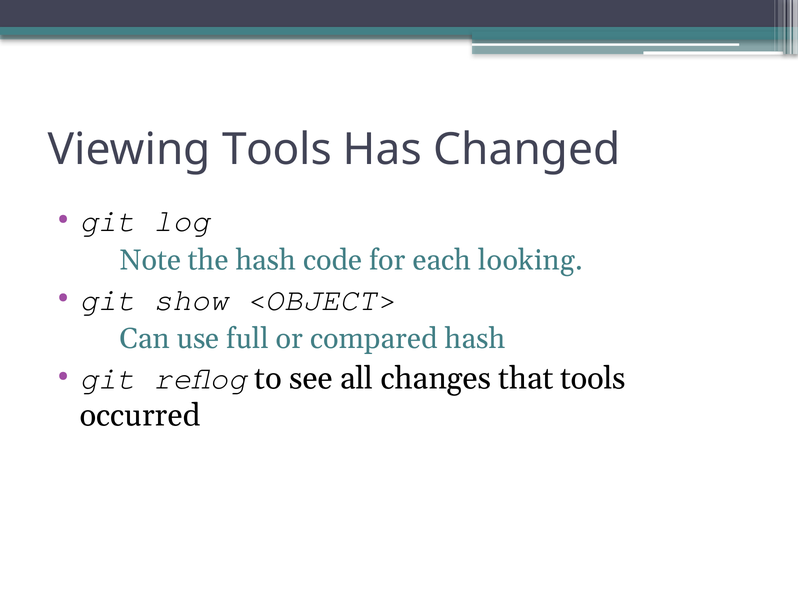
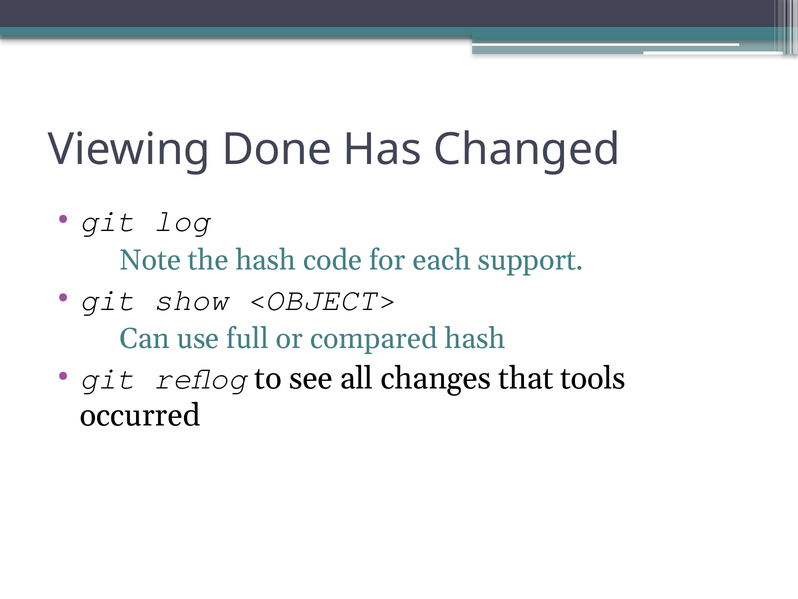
Viewing Tools: Tools -> Done
looking: looking -> support
